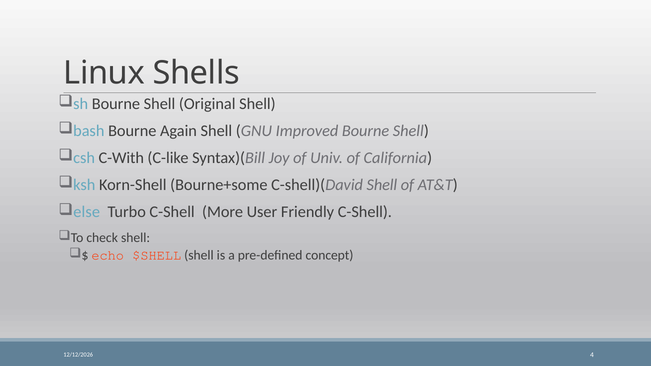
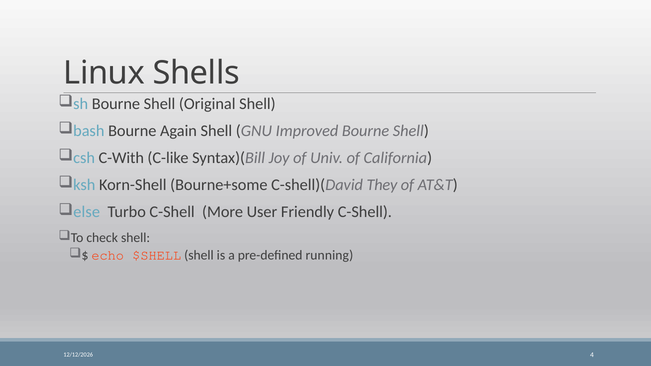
C-shell)(David Shell: Shell -> They
concept: concept -> running
